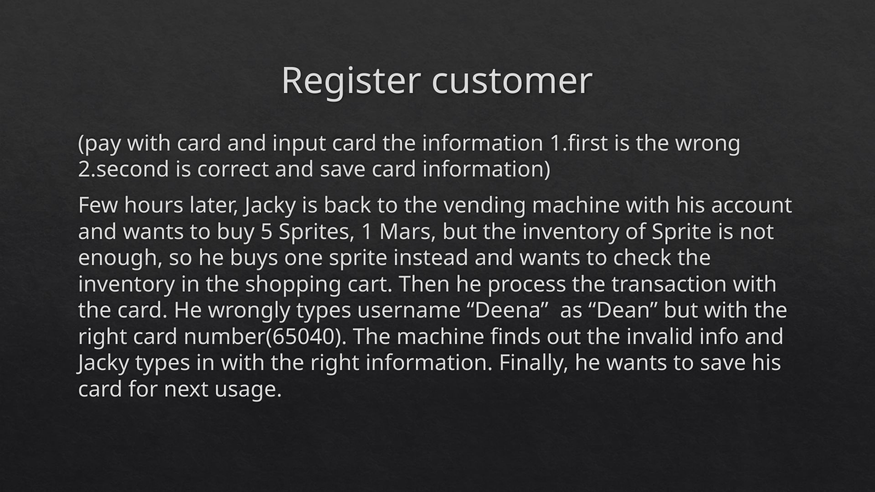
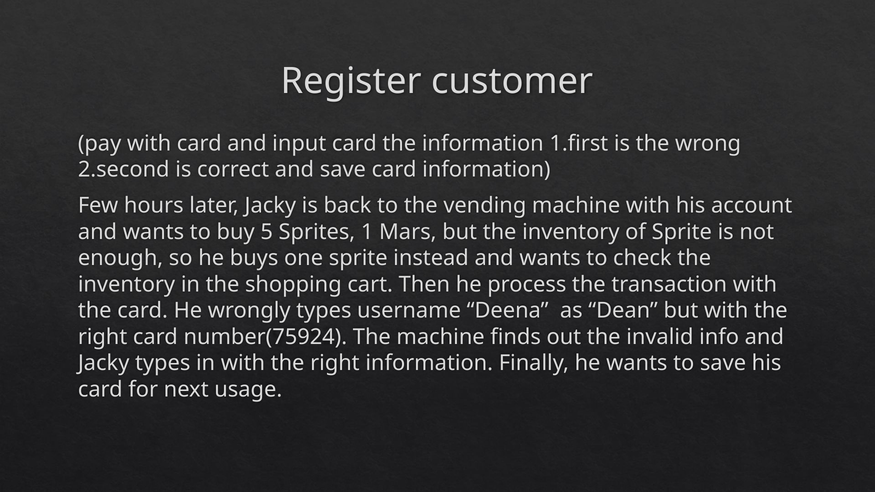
number(65040: number(65040 -> number(75924
